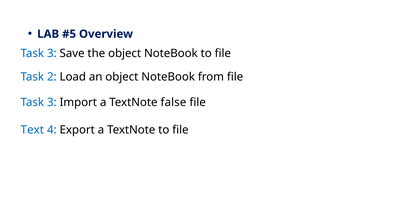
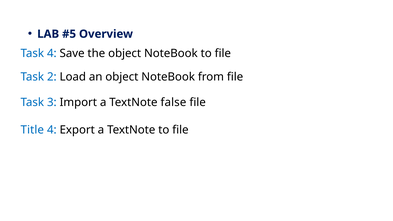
3 at (52, 53): 3 -> 4
Text: Text -> Title
